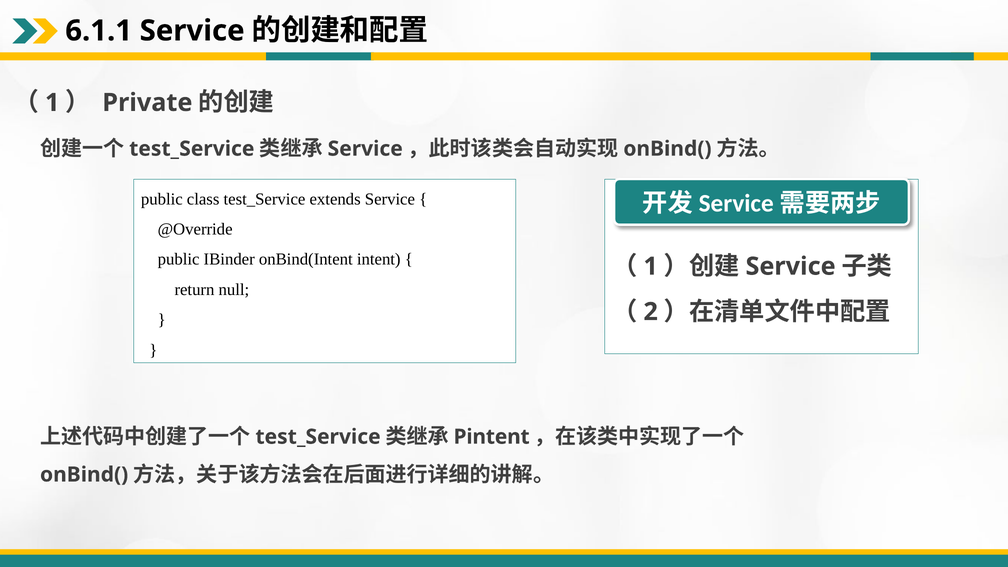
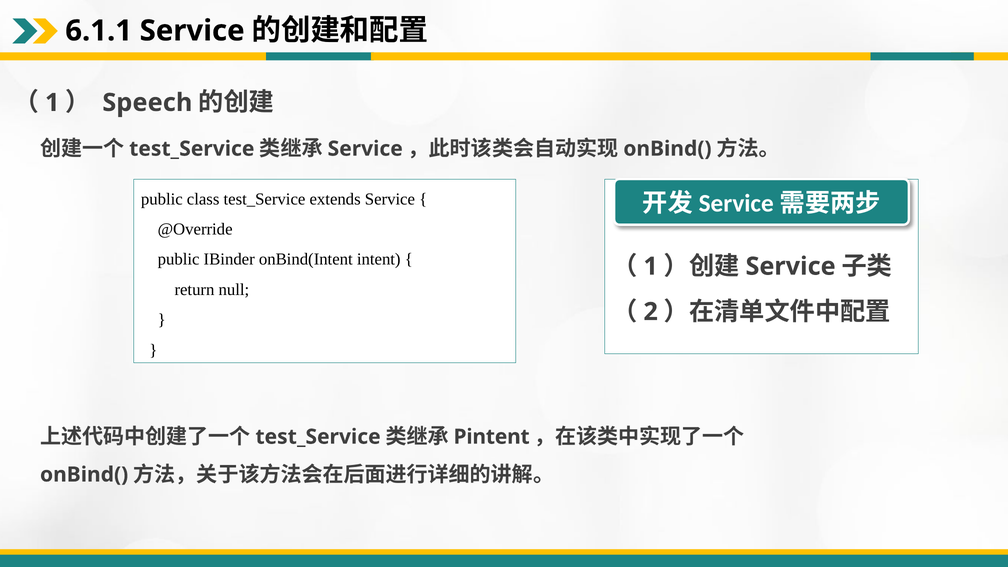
Private: Private -> Speech
